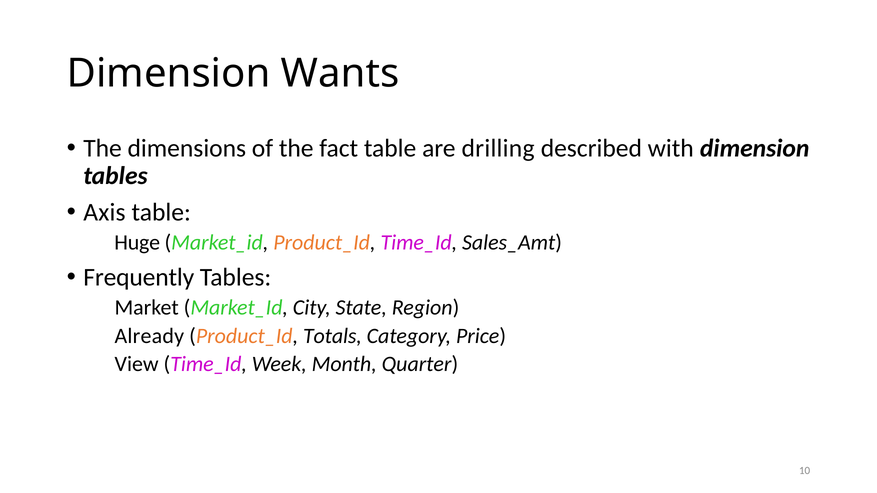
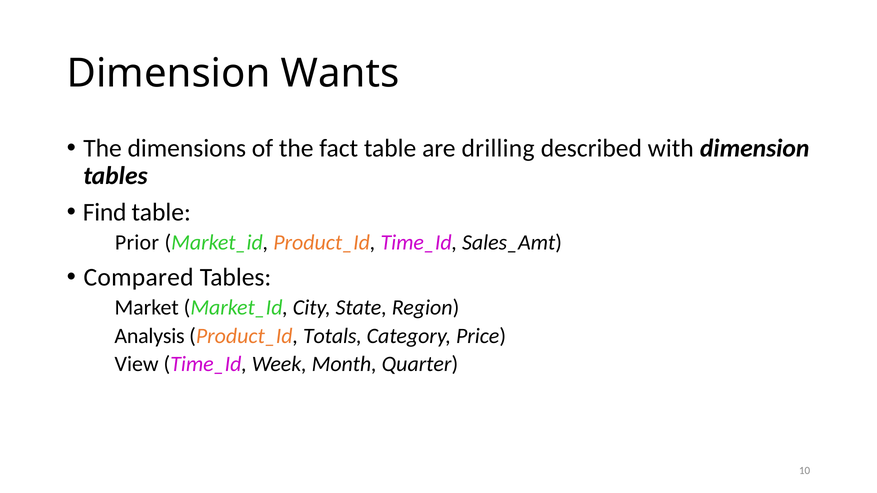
Axis: Axis -> Find
Huge: Huge -> Prior
Frequently: Frequently -> Compared
Already: Already -> Analysis
